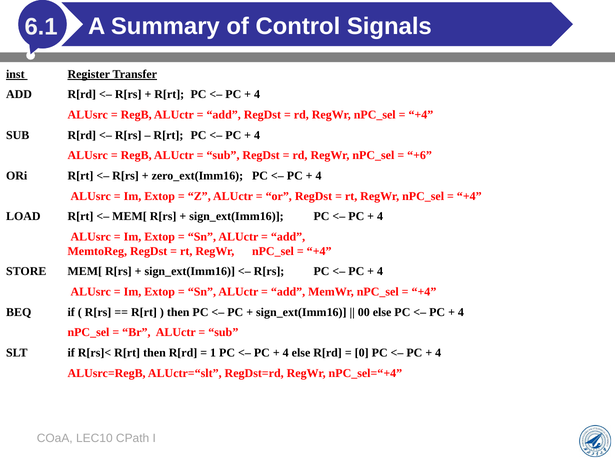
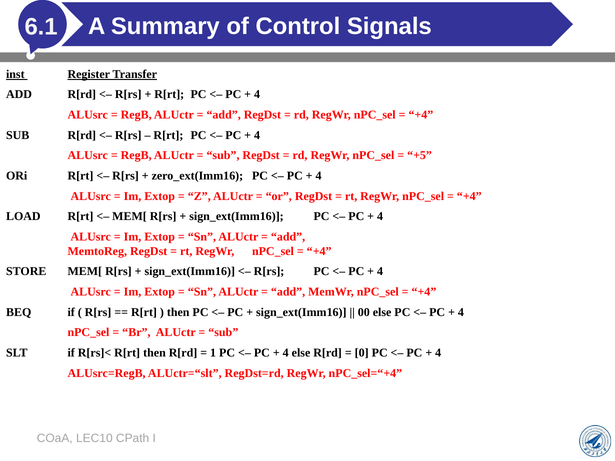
+6: +6 -> +5
